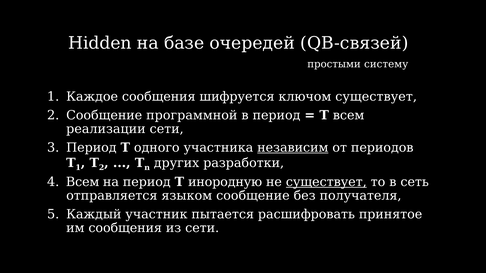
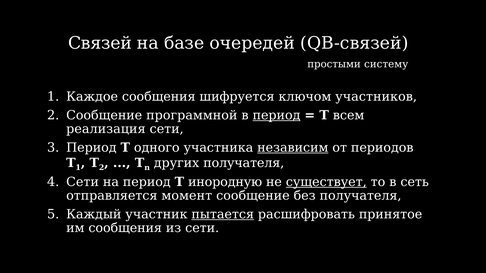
Hidden: Hidden -> Связей
ключом существует: существует -> участников
период at (276, 115) underline: none -> present
реализации: реализации -> реализация
других разработки: разработки -> получателя
Всем at (83, 182): Всем -> Сети
языком: языком -> момент
пытается underline: none -> present
